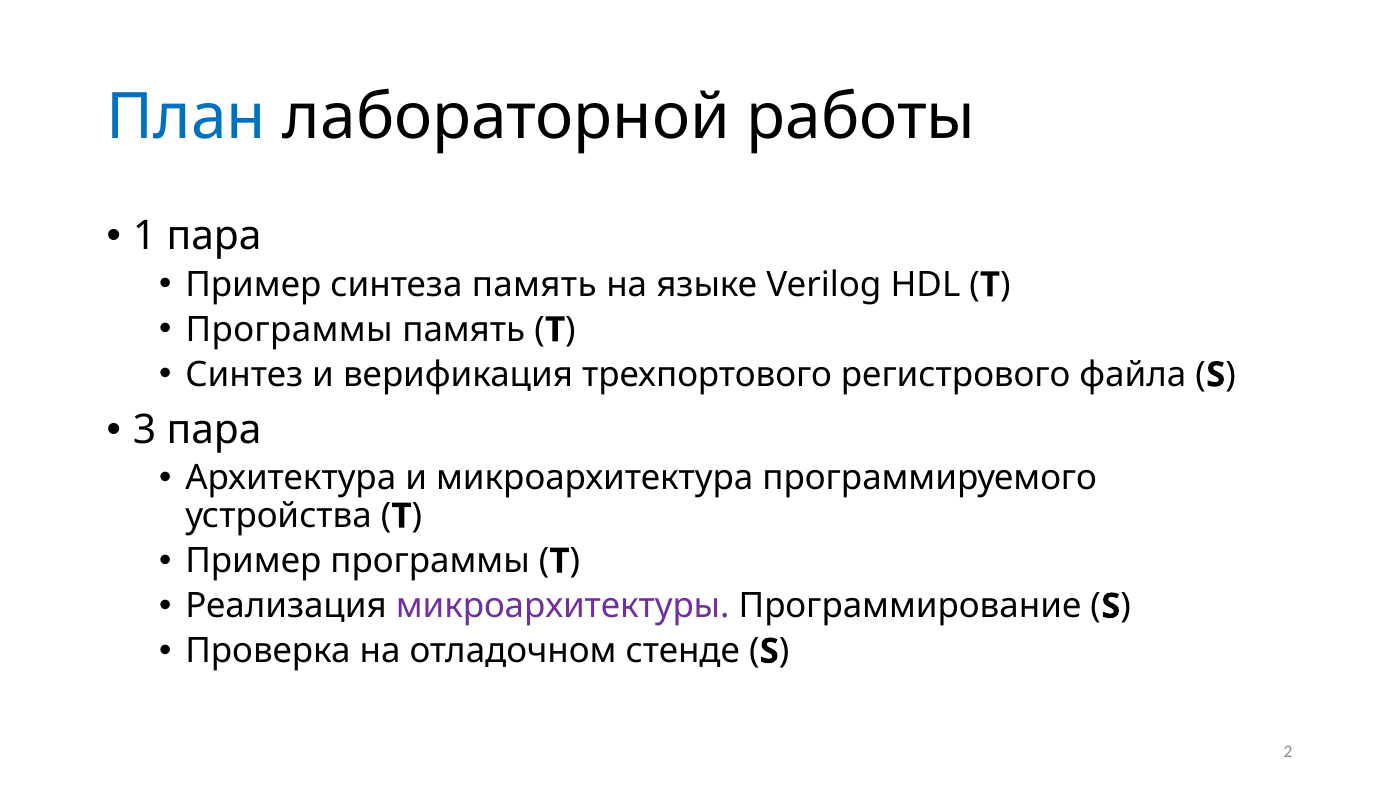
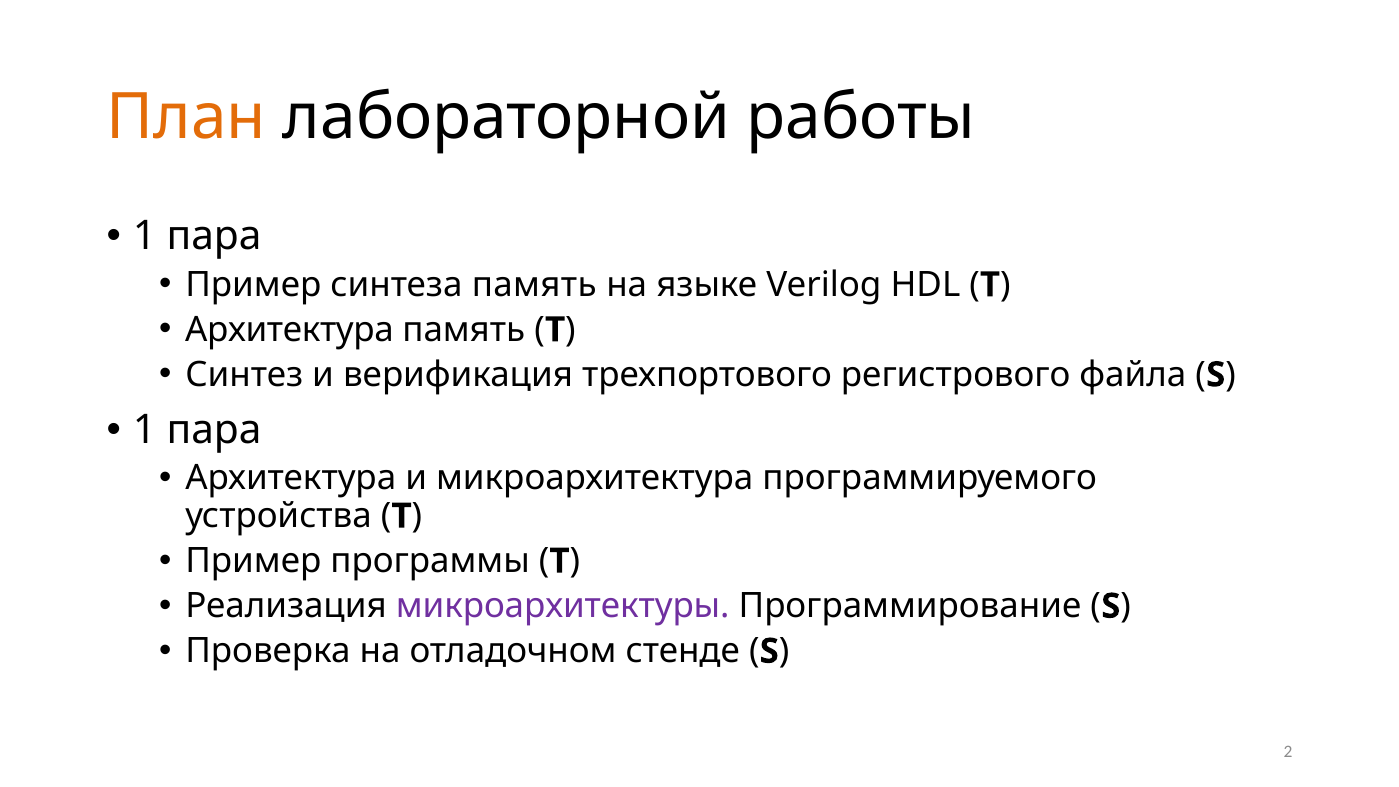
План colour: blue -> orange
Программы at (289, 330): Программы -> Архитектура
3 at (145, 430): 3 -> 1
